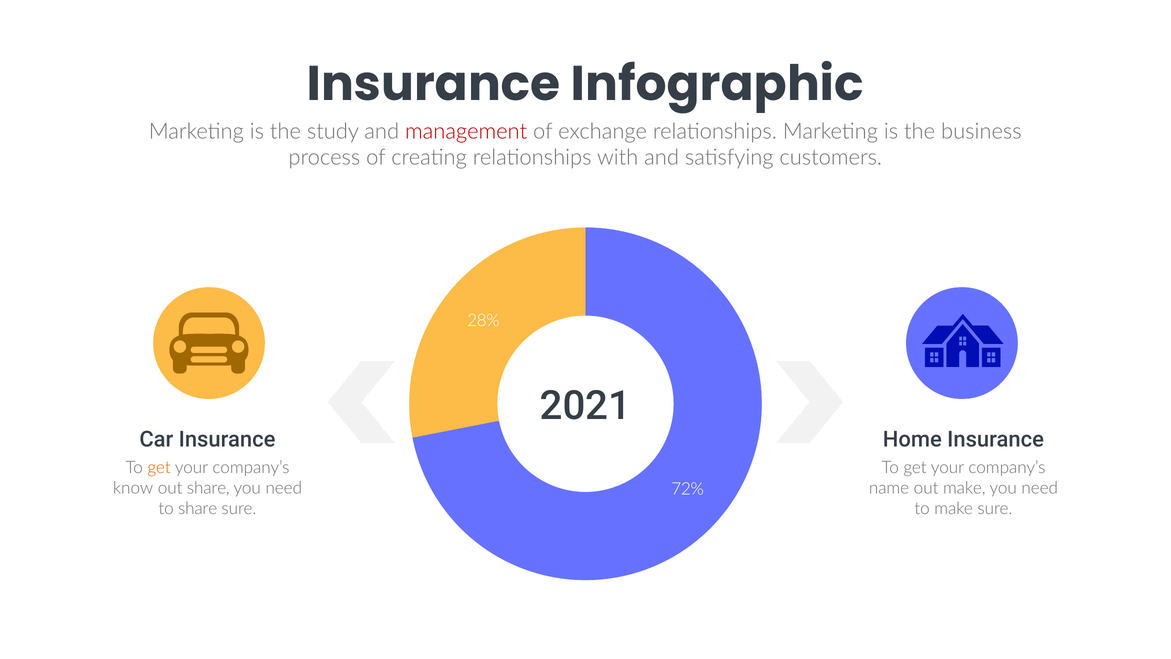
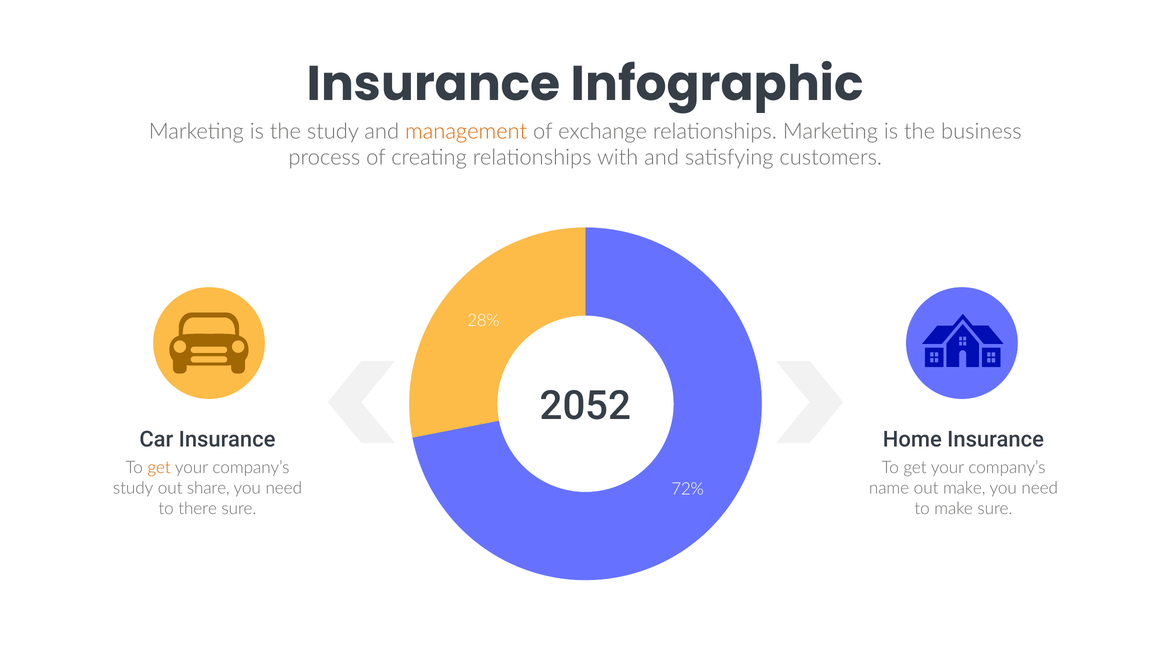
management colour: red -> orange
2021: 2021 -> 2052
know at (133, 488): know -> study
to share: share -> there
